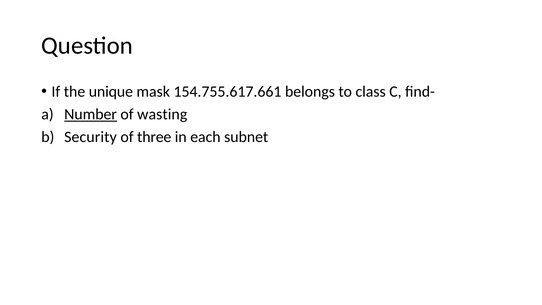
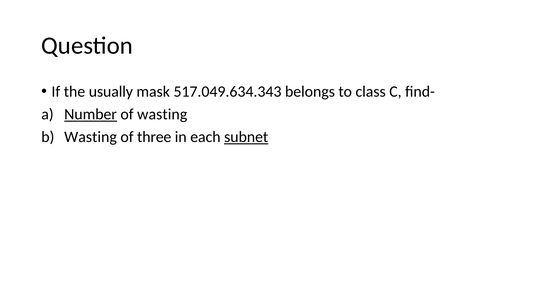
unique: unique -> usually
154.755.617.661: 154.755.617.661 -> 517.049.634.343
Security at (90, 137): Security -> Wasting
subnet underline: none -> present
